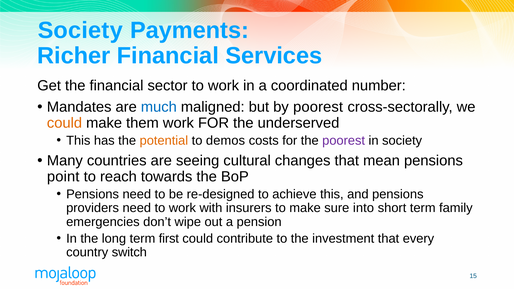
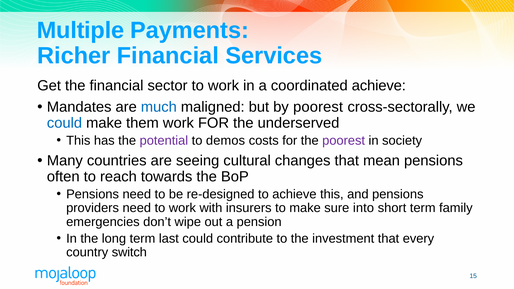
Society at (80, 30): Society -> Multiple
coordinated number: number -> achieve
could at (64, 123) colour: orange -> blue
potential colour: orange -> purple
point: point -> often
first: first -> last
